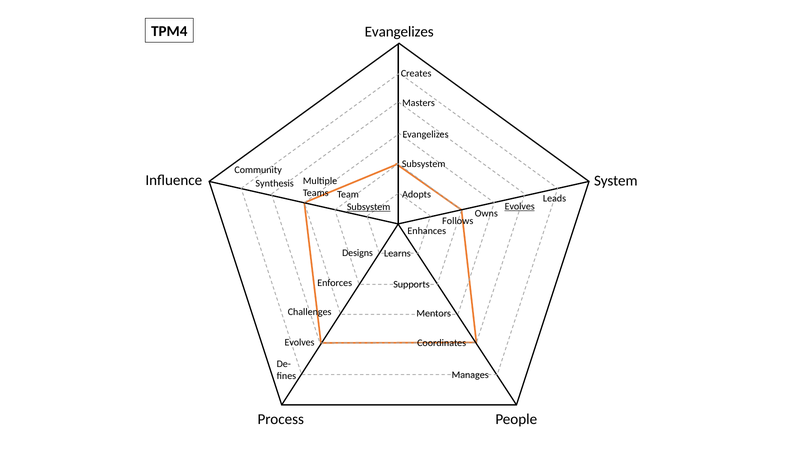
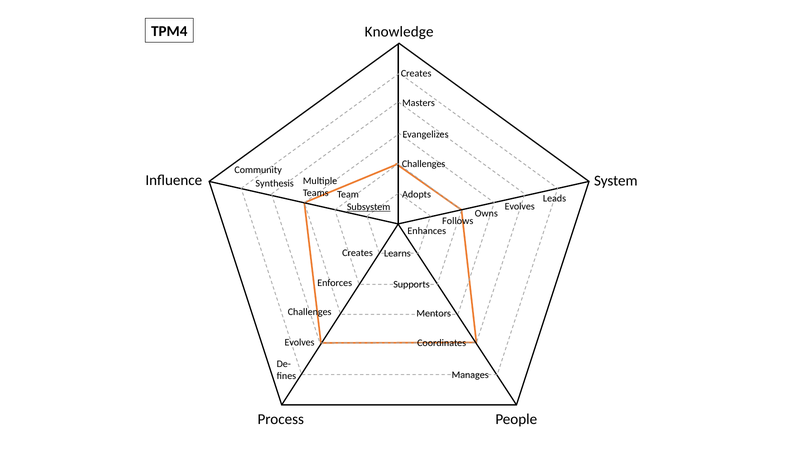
Evangelizes at (399, 32): Evangelizes -> Knowledge
Subsystem at (424, 164): Subsystem -> Challenges
Evolves at (520, 207) underline: present -> none
Designs at (358, 253): Designs -> Creates
